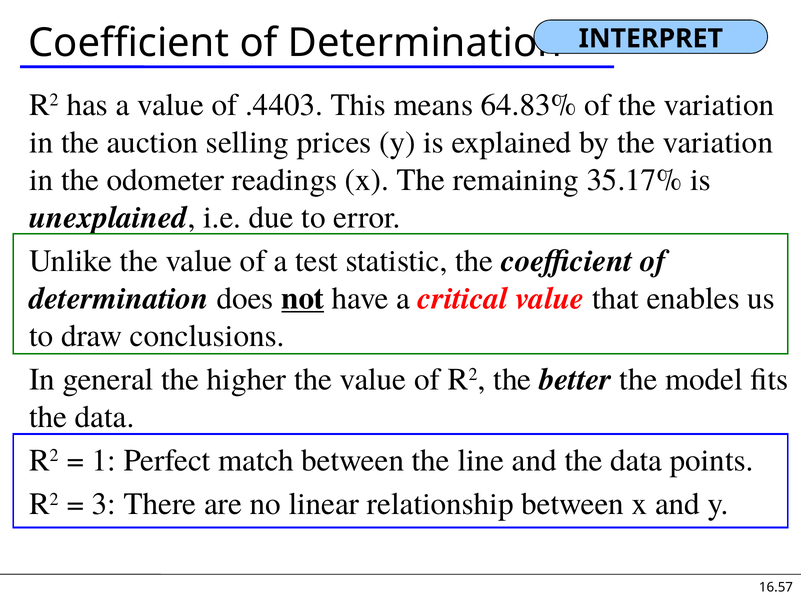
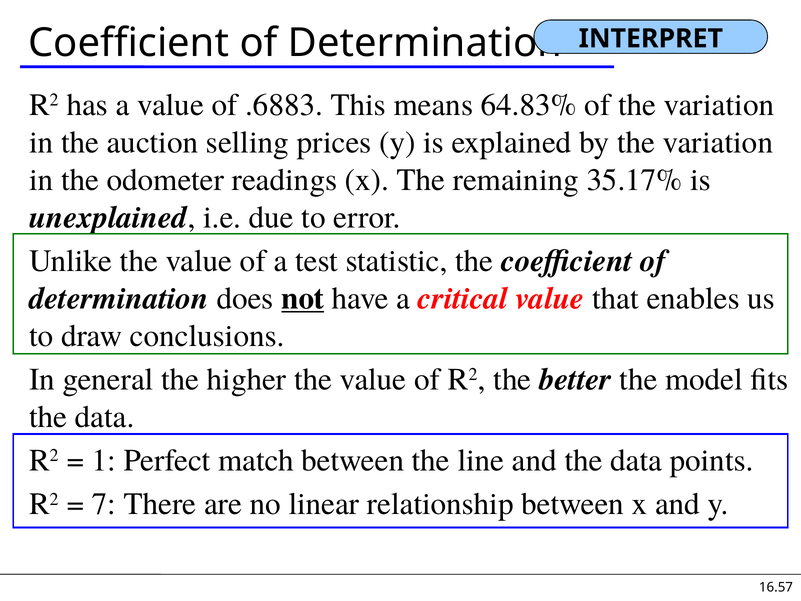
.4403: .4403 -> .6883
3: 3 -> 7
